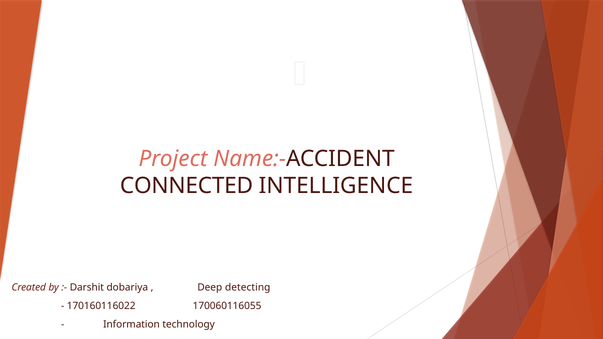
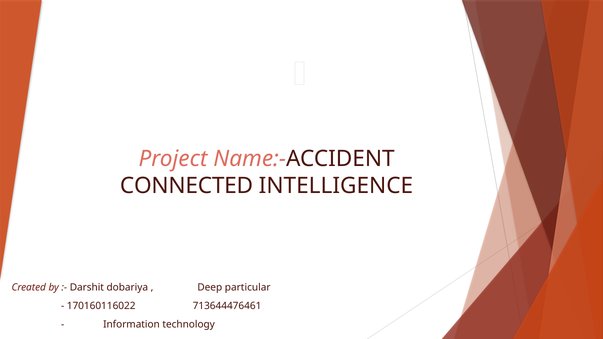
detecting: detecting -> particular
170060116055: 170060116055 -> 713644476461
